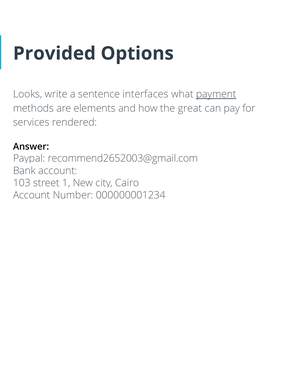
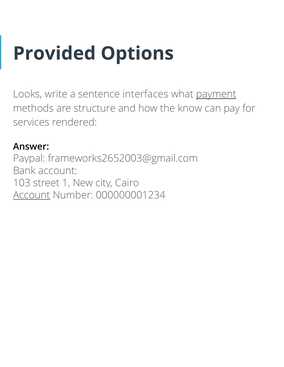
elements: elements -> structure
great: great -> know
recommend2652003@gmail.com: recommend2652003@gmail.com -> frameworks2652003@gmail.com
Account at (32, 195) underline: none -> present
